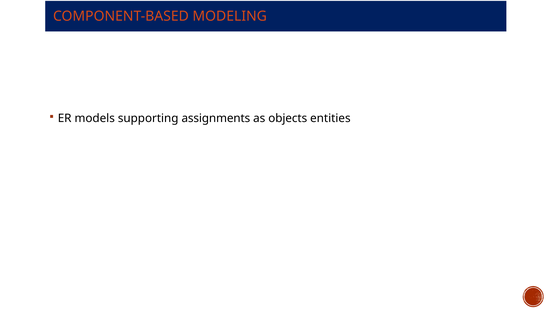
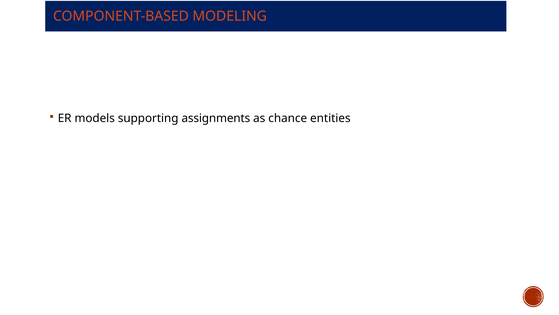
objects: objects -> chance
